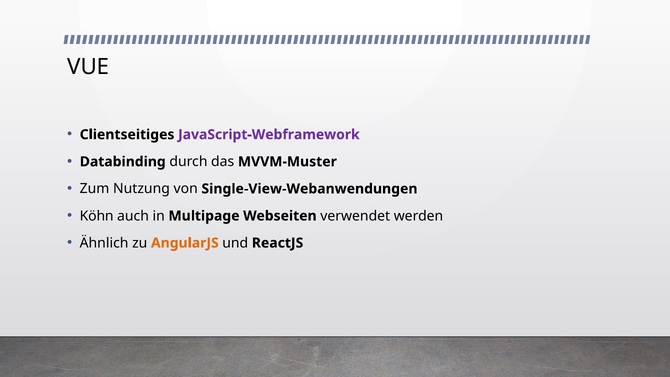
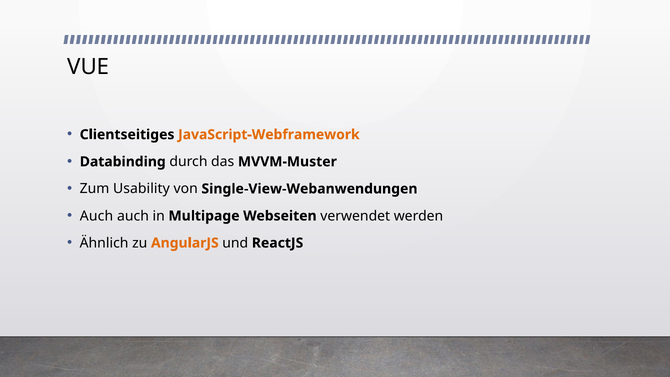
JavaScript-Webframework colour: purple -> orange
Nutzung: Nutzung -> Usability
Köhn at (97, 216): Köhn -> Auch
